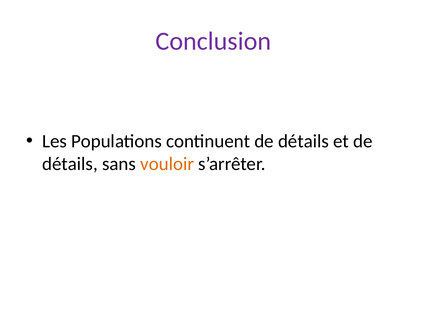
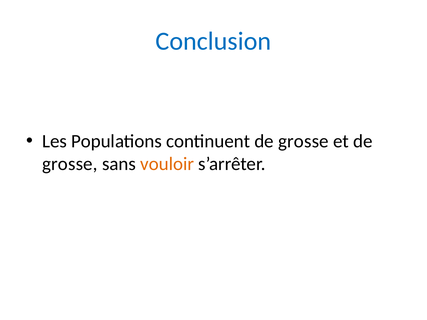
Conclusion colour: purple -> blue
continuent de détails: détails -> grosse
détails at (70, 164): détails -> grosse
